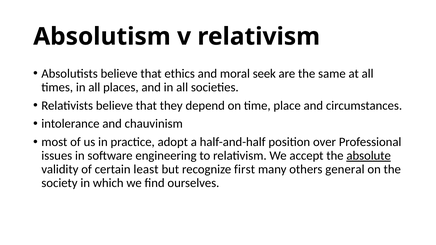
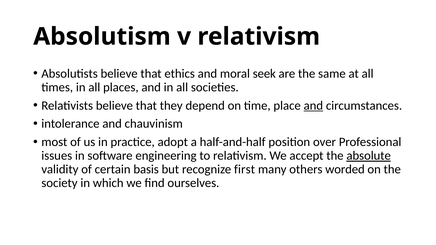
and at (313, 106) underline: none -> present
least: least -> basis
general: general -> worded
